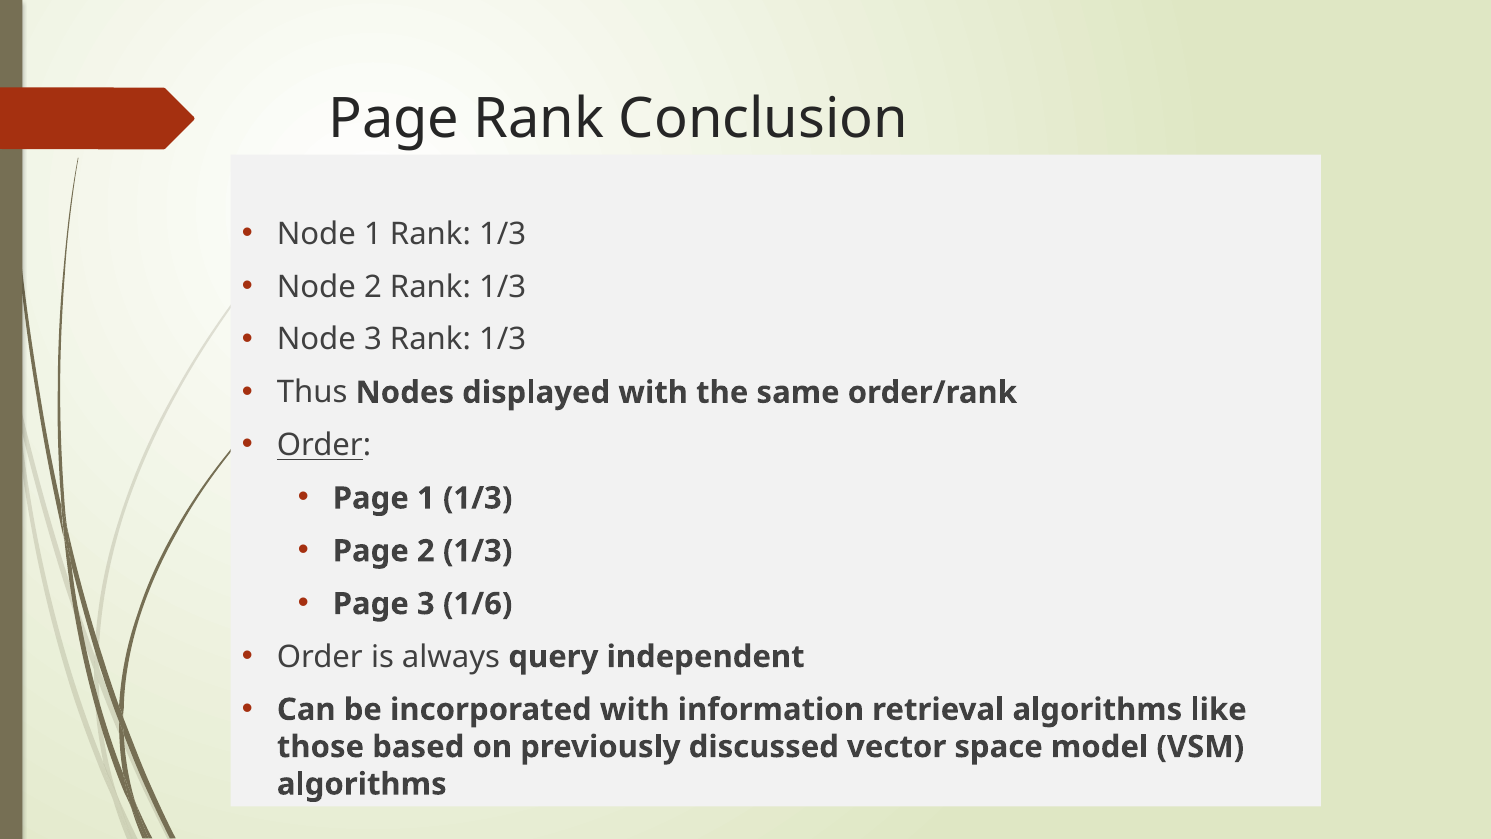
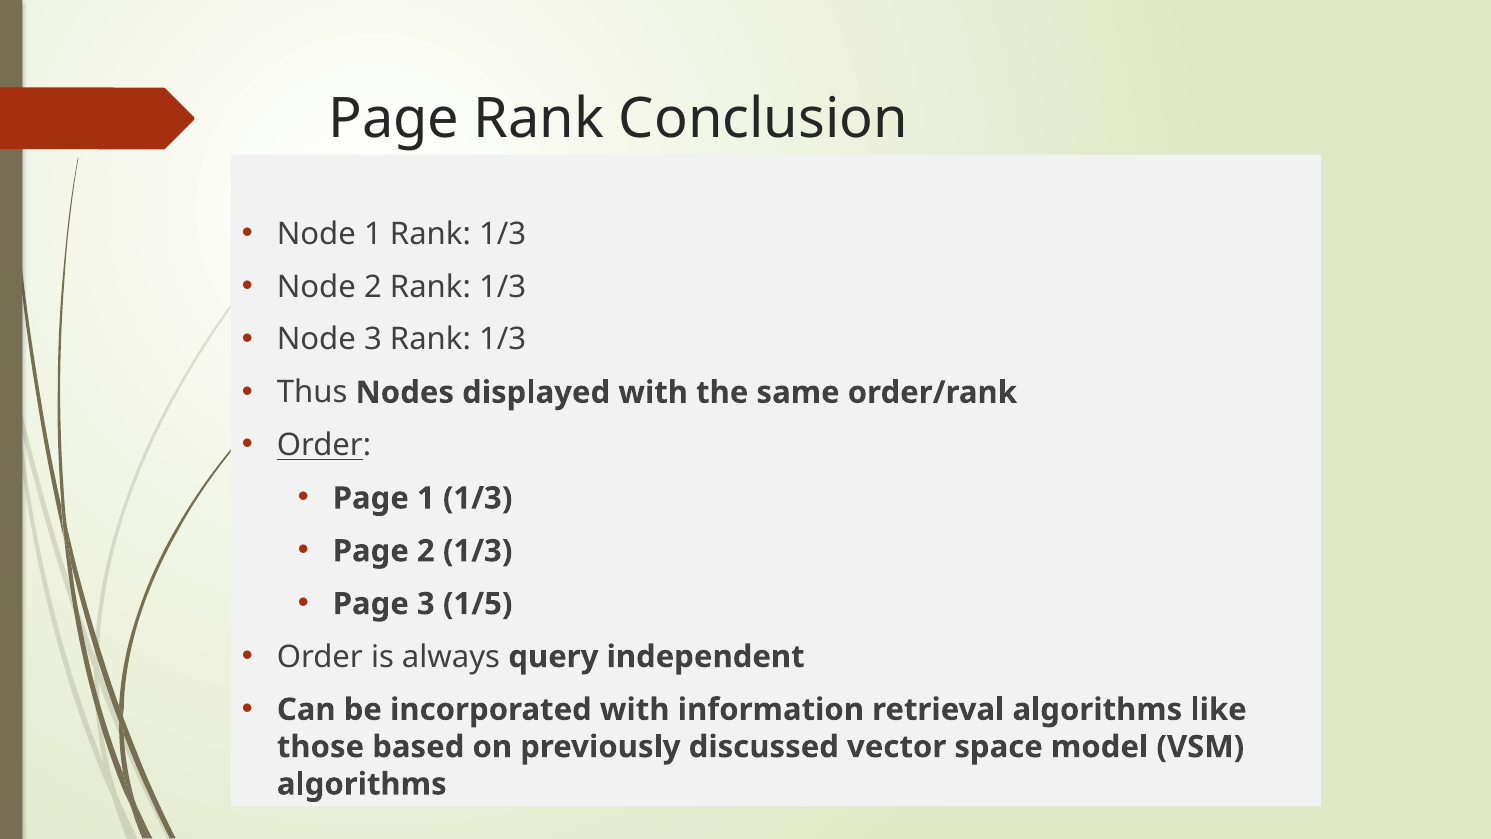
1/6: 1/6 -> 1/5
